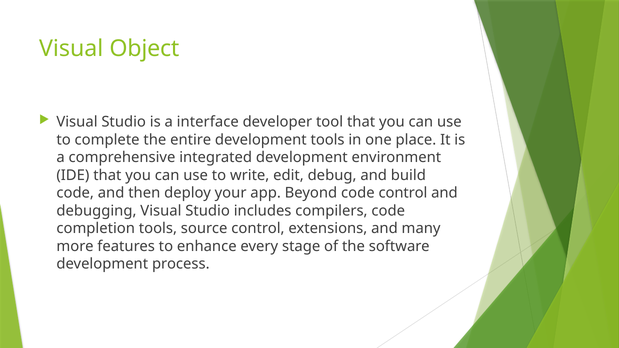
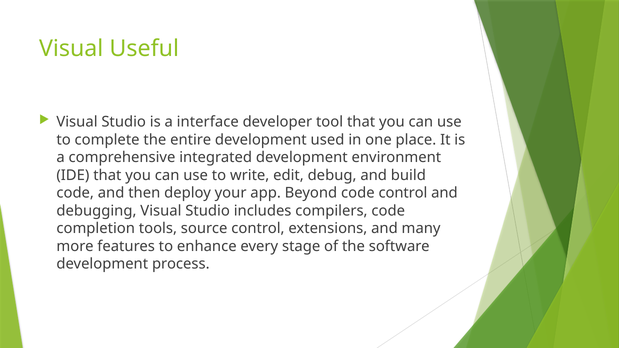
Object: Object -> Useful
development tools: tools -> used
